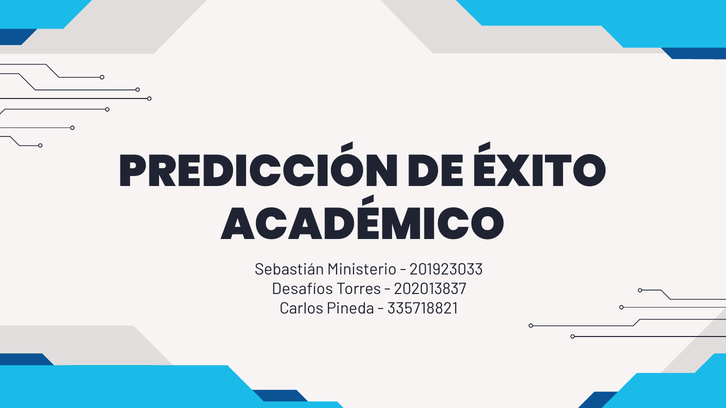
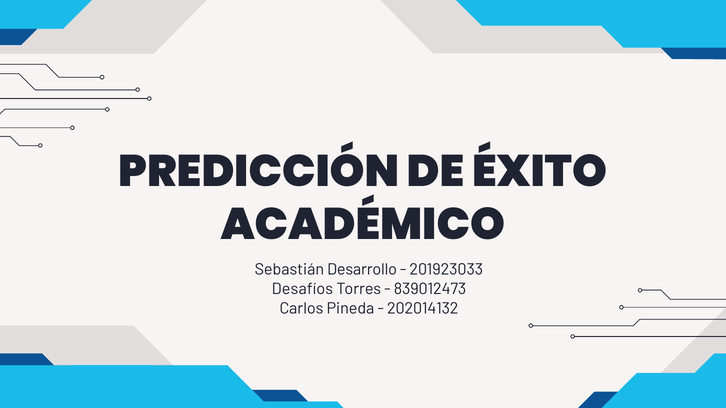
Ministerio: Ministerio -> Desarrollo
202013837: 202013837 -> 839012473
335718821: 335718821 -> 202014132
